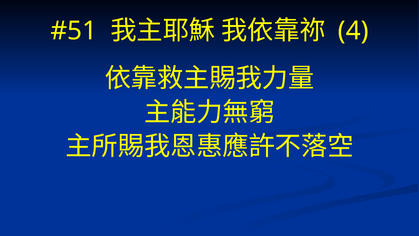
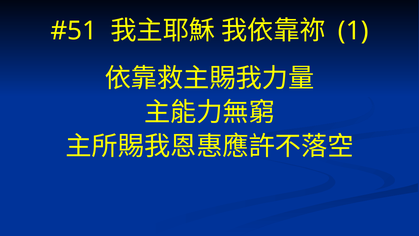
4: 4 -> 1
